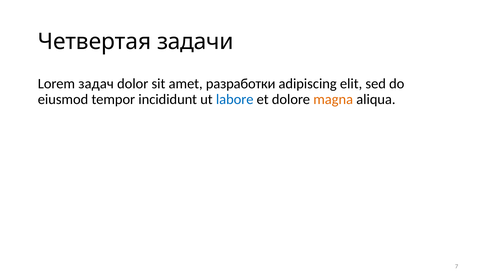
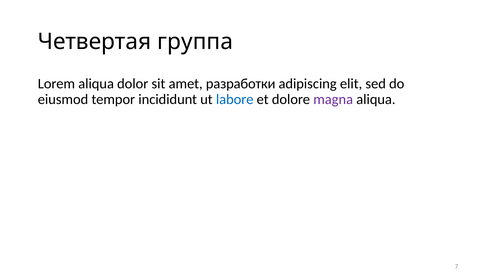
задачи: задачи -> группа
Lorem задач: задач -> aliqua
magna colour: orange -> purple
